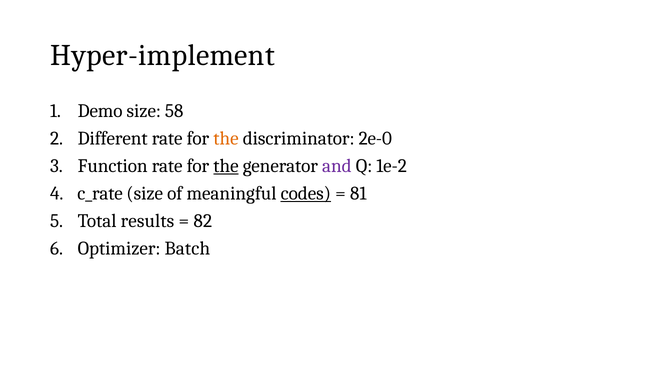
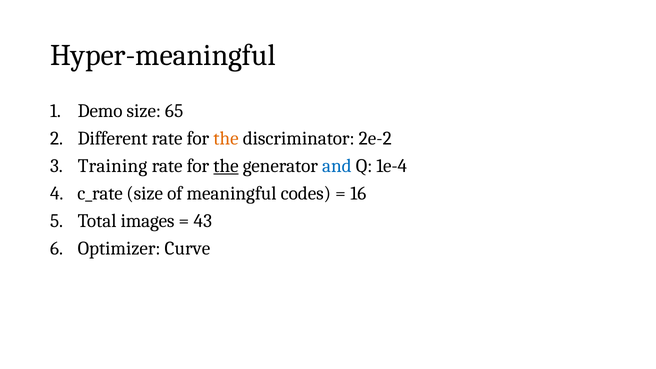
Hyper-implement: Hyper-implement -> Hyper-meaningful
58: 58 -> 65
2e-0: 2e-0 -> 2e-2
Function: Function -> Training
and colour: purple -> blue
1e-2: 1e-2 -> 1e-4
codes underline: present -> none
81: 81 -> 16
results: results -> images
82: 82 -> 43
Batch: Batch -> Curve
